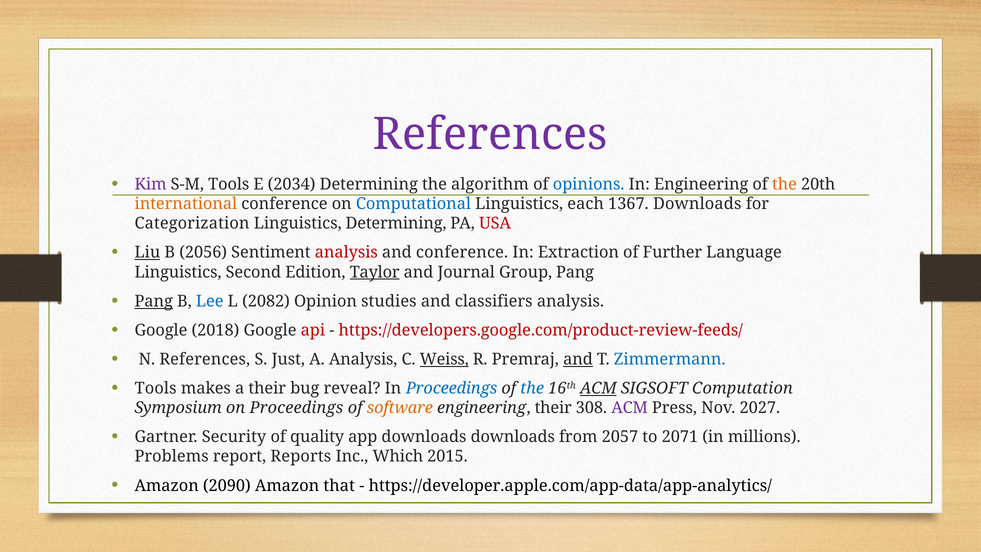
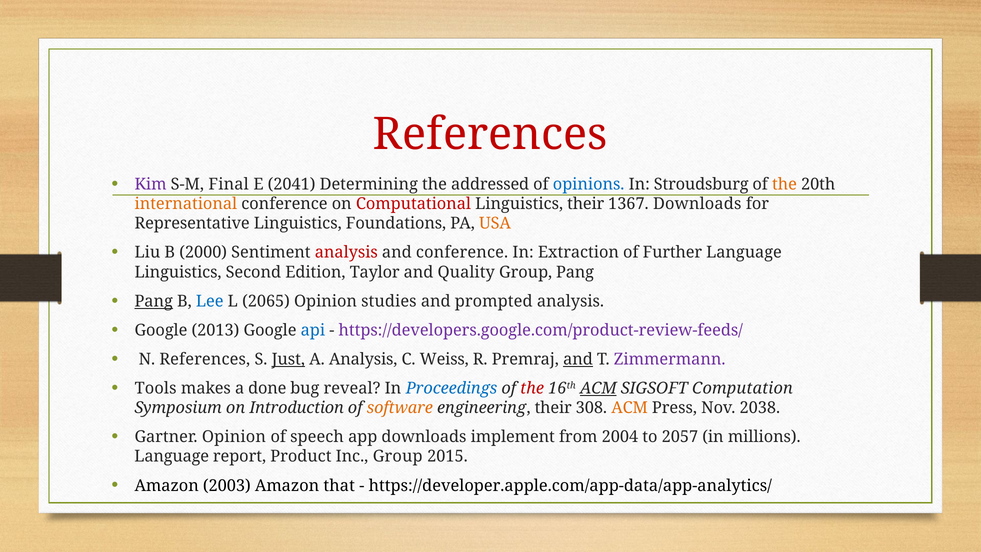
References at (490, 135) colour: purple -> red
S-M Tools: Tools -> Final
2034: 2034 -> 2041
algorithm: algorithm -> addressed
In Engineering: Engineering -> Stroudsburg
Computational colour: blue -> red
Linguistics each: each -> their
Categorization: Categorization -> Representative
Linguistics Determining: Determining -> Foundations
USA colour: red -> orange
Liu underline: present -> none
2056: 2056 -> 2000
Taylor underline: present -> none
Journal: Journal -> Quality
2082: 2082 -> 2065
classifiers: classifiers -> prompted
2018: 2018 -> 2013
api colour: red -> blue
https://developers.google.com/product-review-feeds/ colour: red -> purple
Just underline: none -> present
Weiss underline: present -> none
Zimmermann colour: blue -> purple
a their: their -> done
the at (532, 388) colour: blue -> red
on Proceedings: Proceedings -> Introduction
ACM at (630, 408) colour: purple -> orange
2027: 2027 -> 2038
Gartner Security: Security -> Opinion
quality: quality -> speech
downloads downloads: downloads -> implement
2057: 2057 -> 2004
2071: 2071 -> 2057
Problems at (172, 456): Problems -> Language
Reports: Reports -> Product
Inc Which: Which -> Group
2090: 2090 -> 2003
